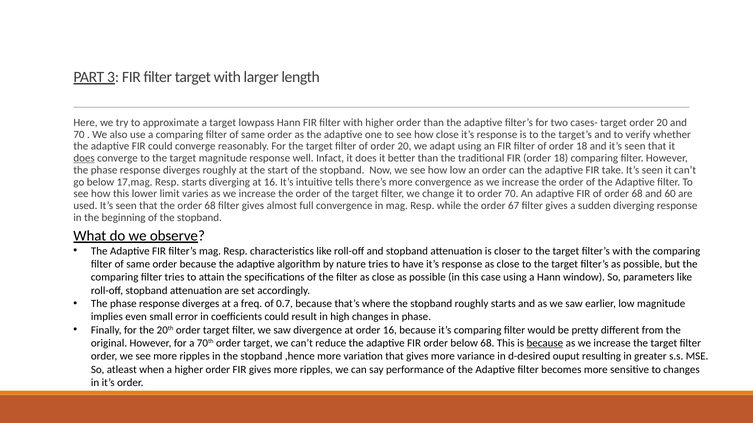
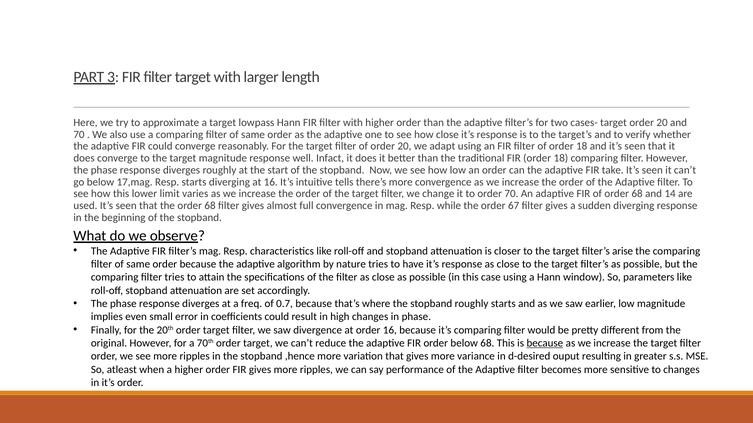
does at (84, 158) underline: present -> none
60: 60 -> 14
filter’s with: with -> arise
